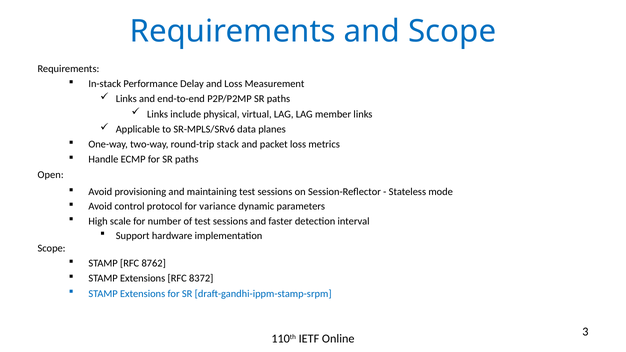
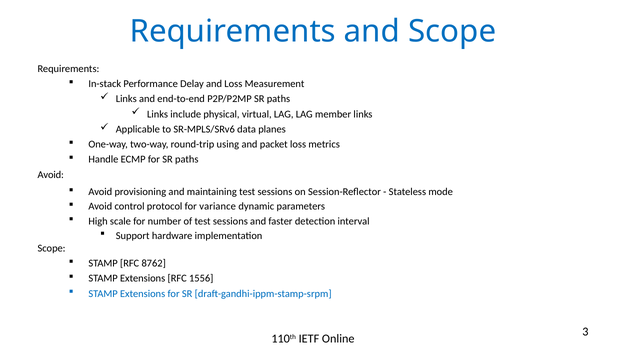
stack: stack -> using
Open at (51, 175): Open -> Avoid
8372: 8372 -> 1556
